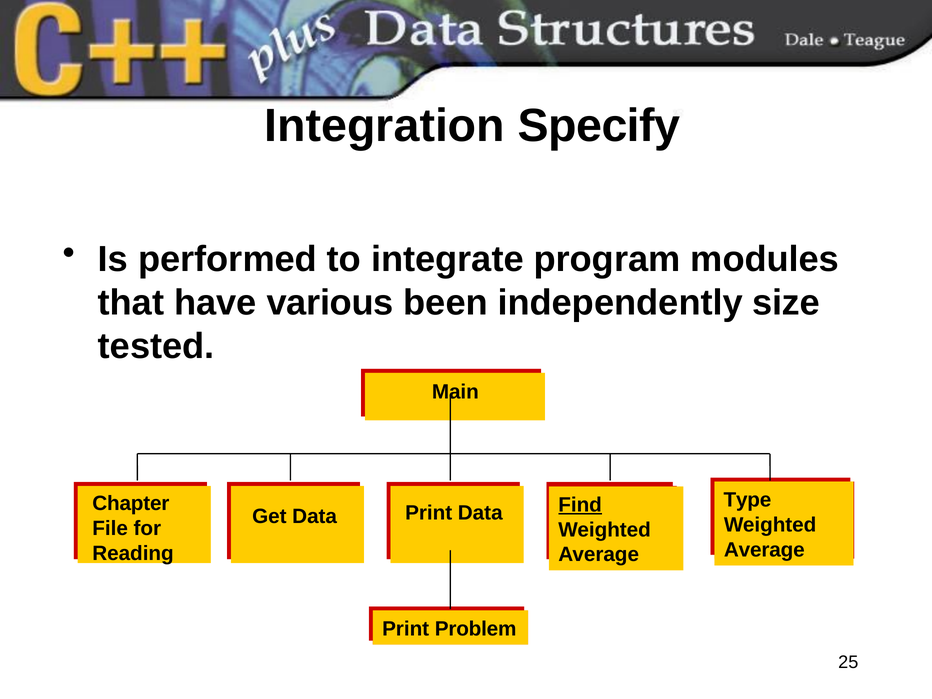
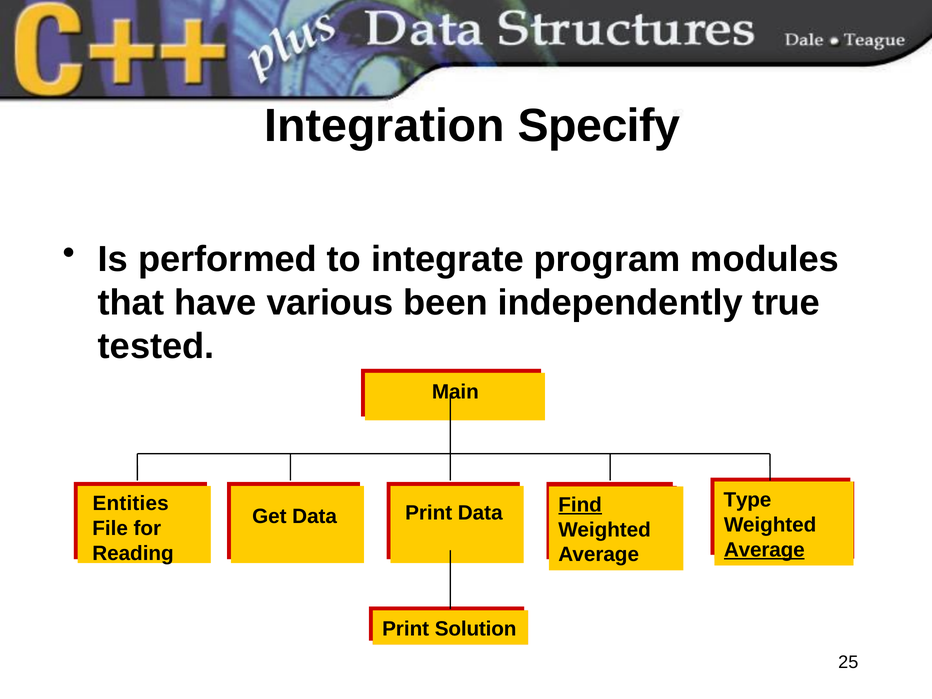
size: size -> true
Chapter: Chapter -> Entities
Average at (764, 550) underline: none -> present
Problem: Problem -> Solution
